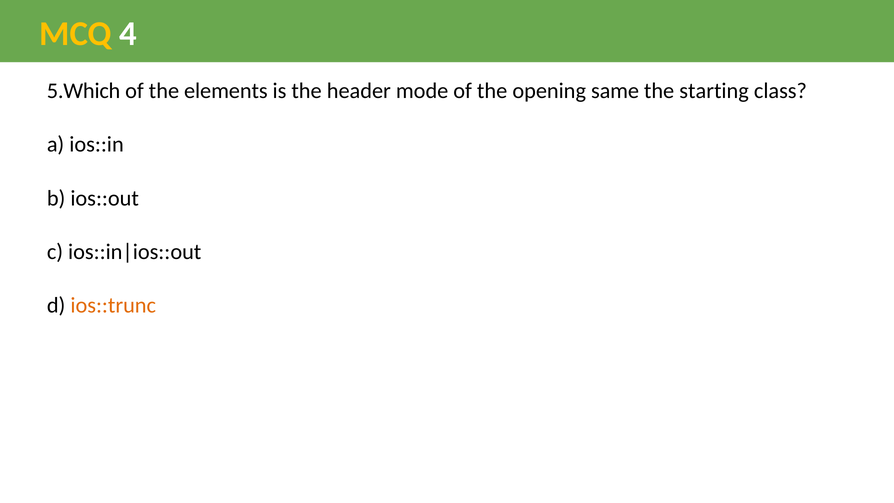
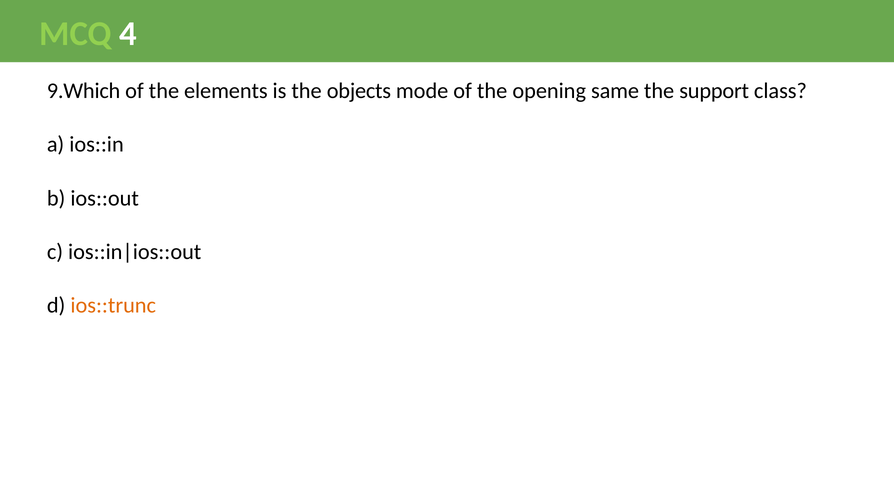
MCQ colour: yellow -> light green
5.Which: 5.Which -> 9.Which
header: header -> objects
starting: starting -> support
